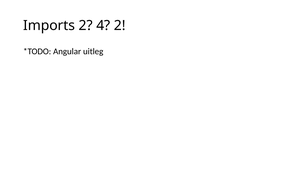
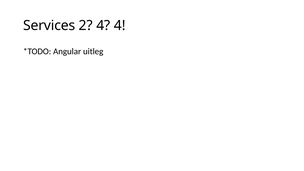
Imports: Imports -> Services
4 2: 2 -> 4
